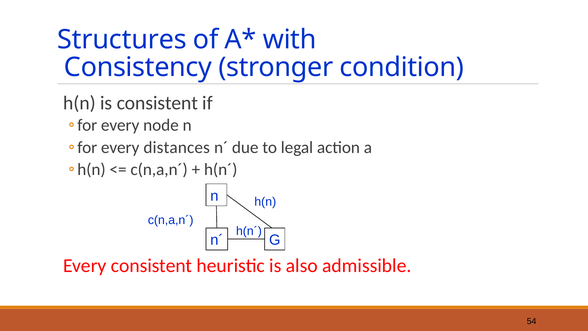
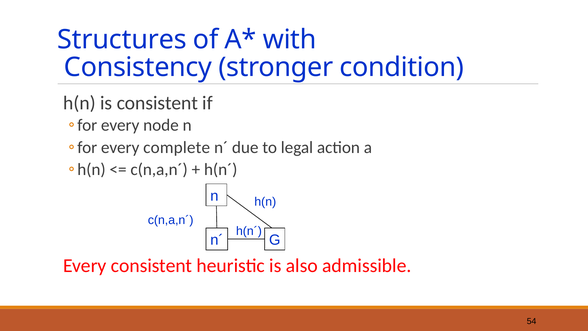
distances: distances -> complete
